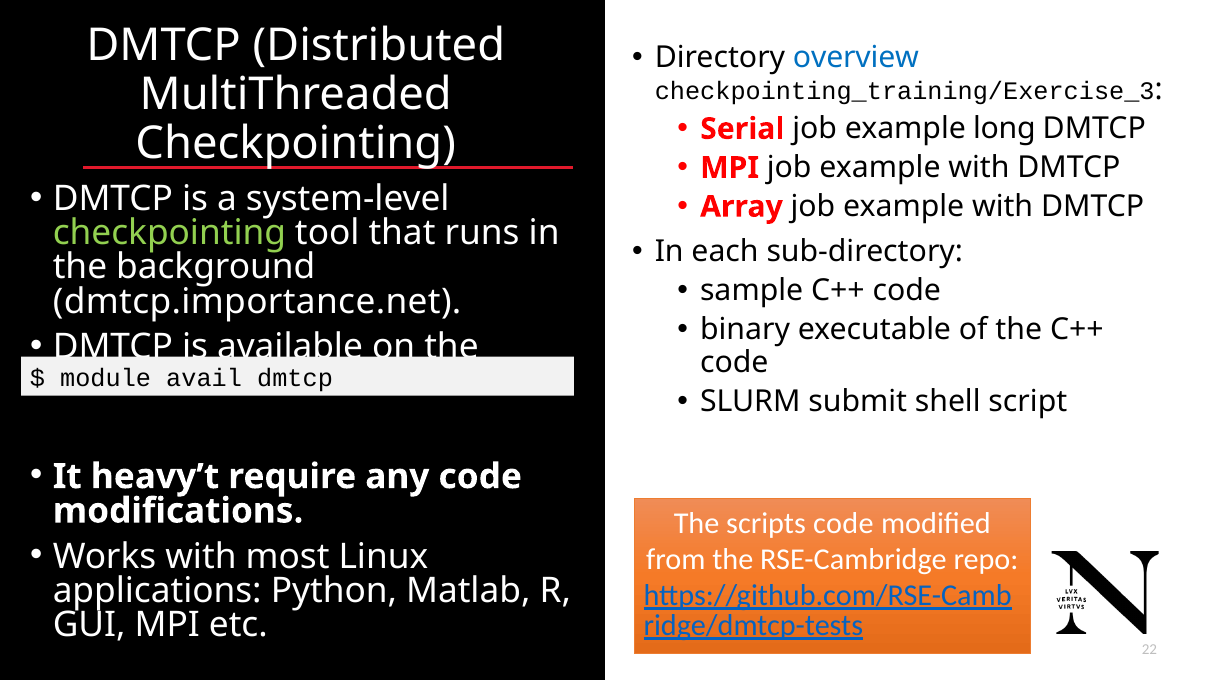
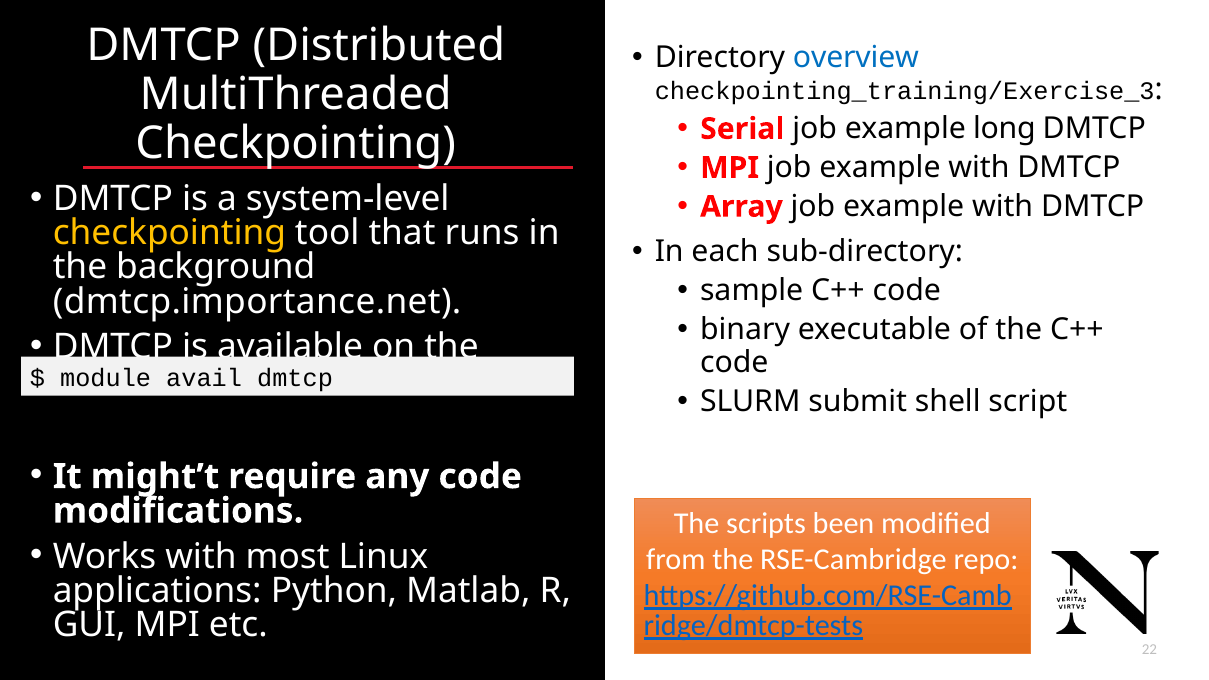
checkpointing at (169, 233) colour: light green -> yellow
heavy’t: heavy’t -> might’t
scripts code: code -> been
